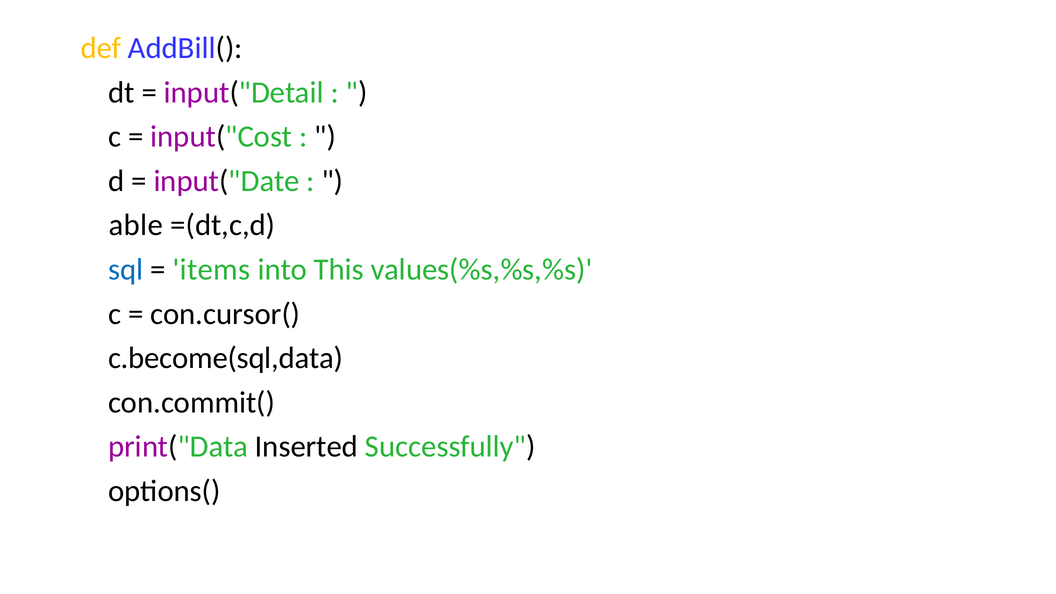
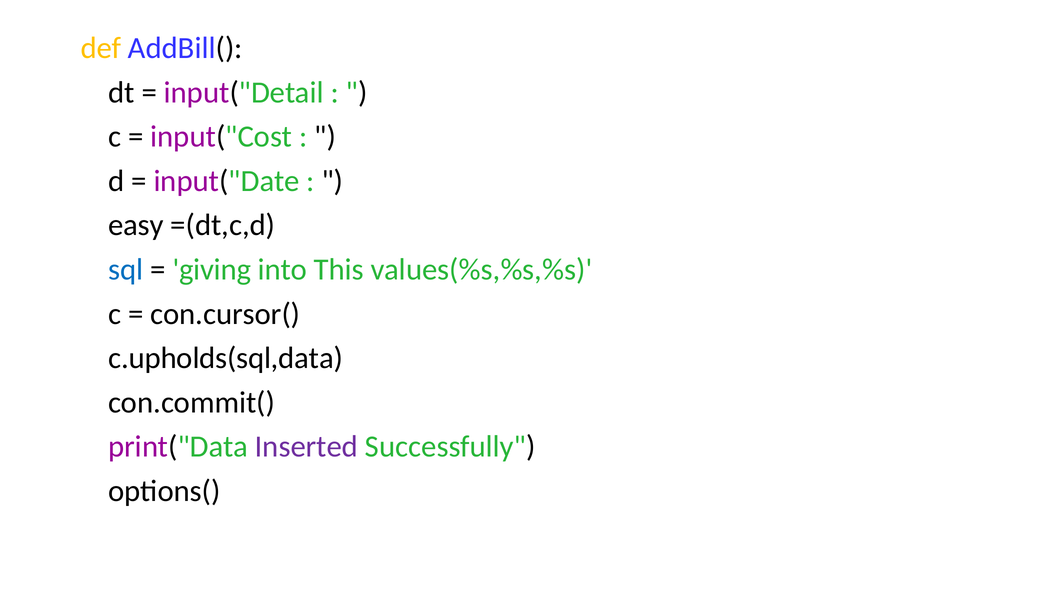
able: able -> easy
items: items -> giving
c.become(sql,data: c.become(sql,data -> c.upholds(sql,data
Inserted colour: black -> purple
